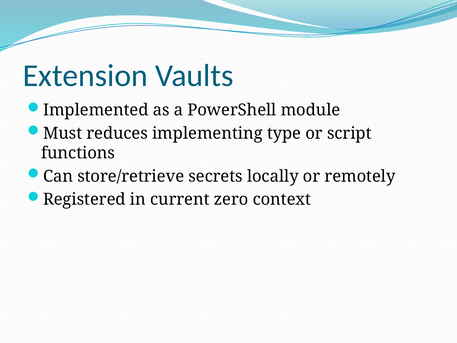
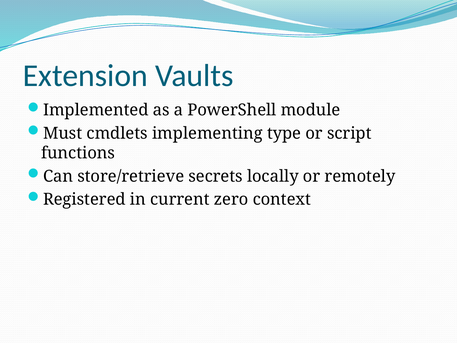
reduces: reduces -> cmdlets
